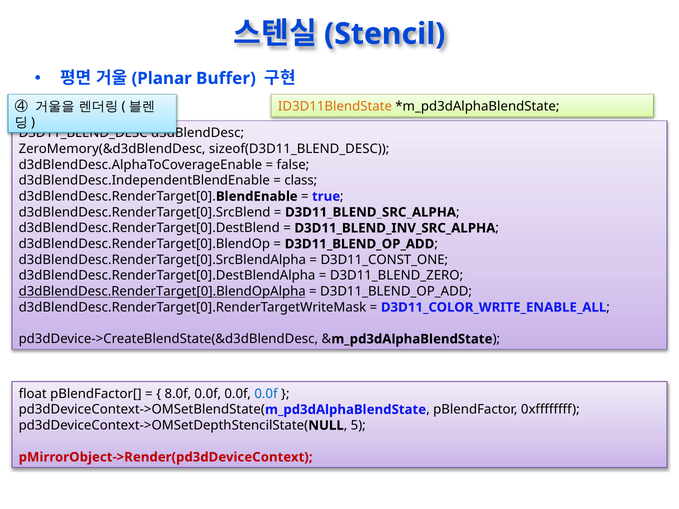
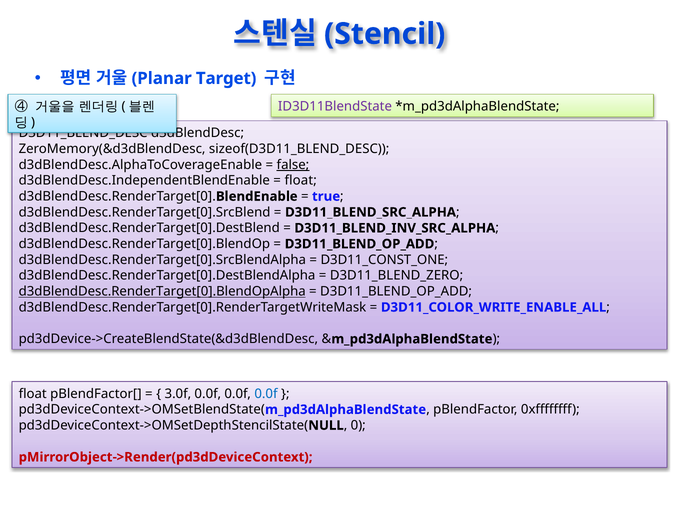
Buffer: Buffer -> Target
ID3D11BlendState colour: orange -> purple
false underline: none -> present
class at (301, 181): class -> float
8.0f: 8.0f -> 3.0f
5: 5 -> 0
